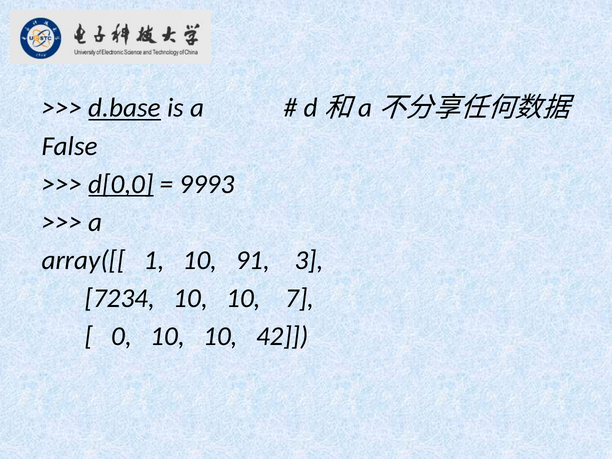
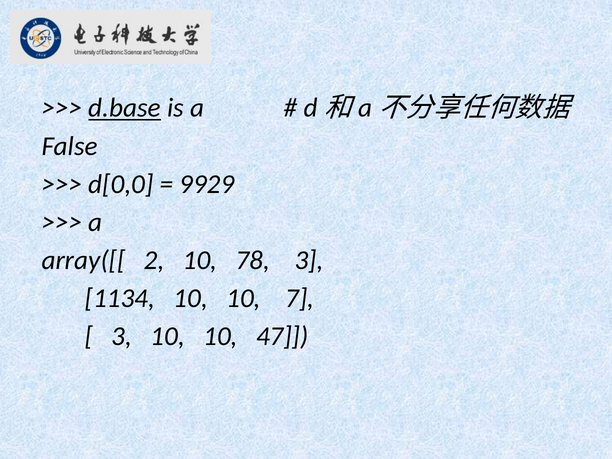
d[0,0 underline: present -> none
9993: 9993 -> 9929
1: 1 -> 2
91: 91 -> 78
7234: 7234 -> 1134
0 at (122, 336): 0 -> 3
42: 42 -> 47
